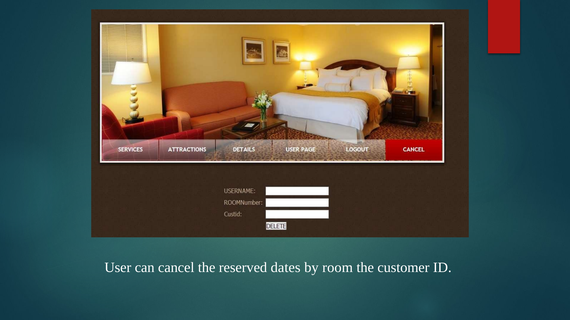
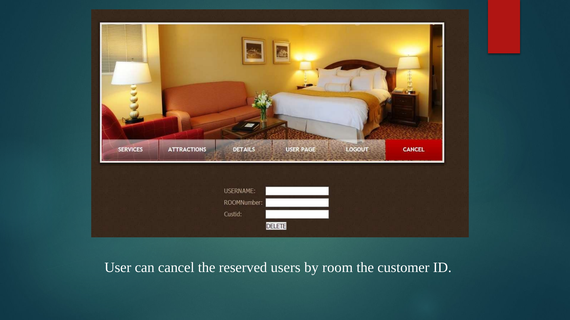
dates: dates -> users
